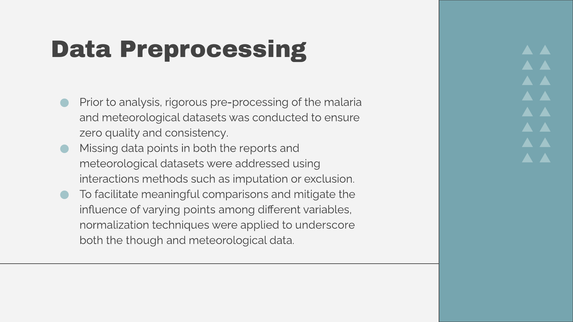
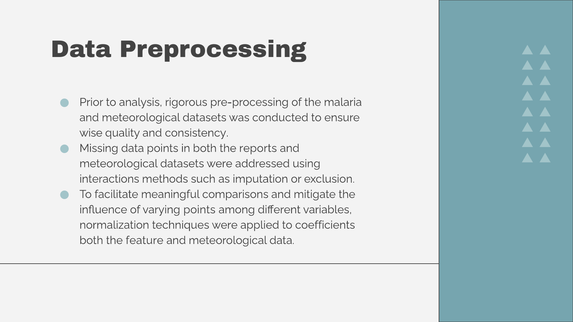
zero: zero -> wise
underscore: underscore -> coefficients
though: though -> feature
